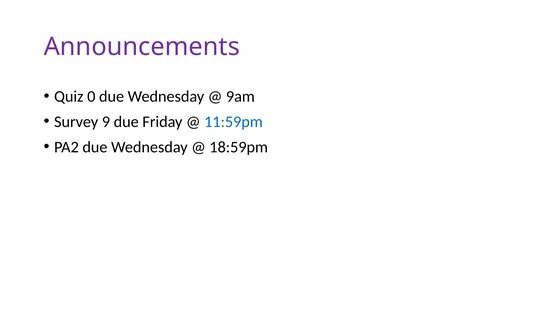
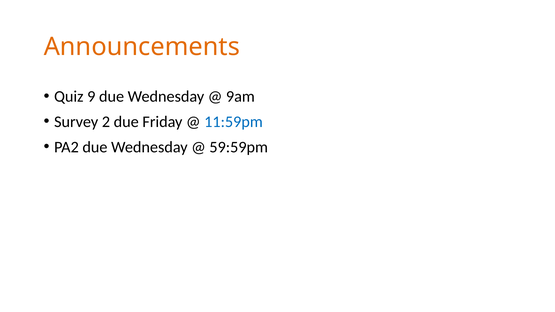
Announcements colour: purple -> orange
0: 0 -> 9
9: 9 -> 2
18:59pm: 18:59pm -> 59:59pm
